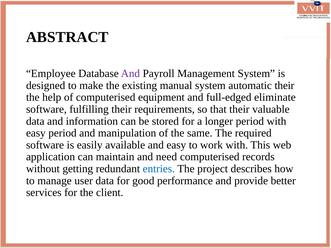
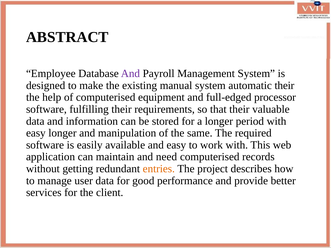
eliminate: eliminate -> processor
easy period: period -> longer
entries colour: blue -> orange
